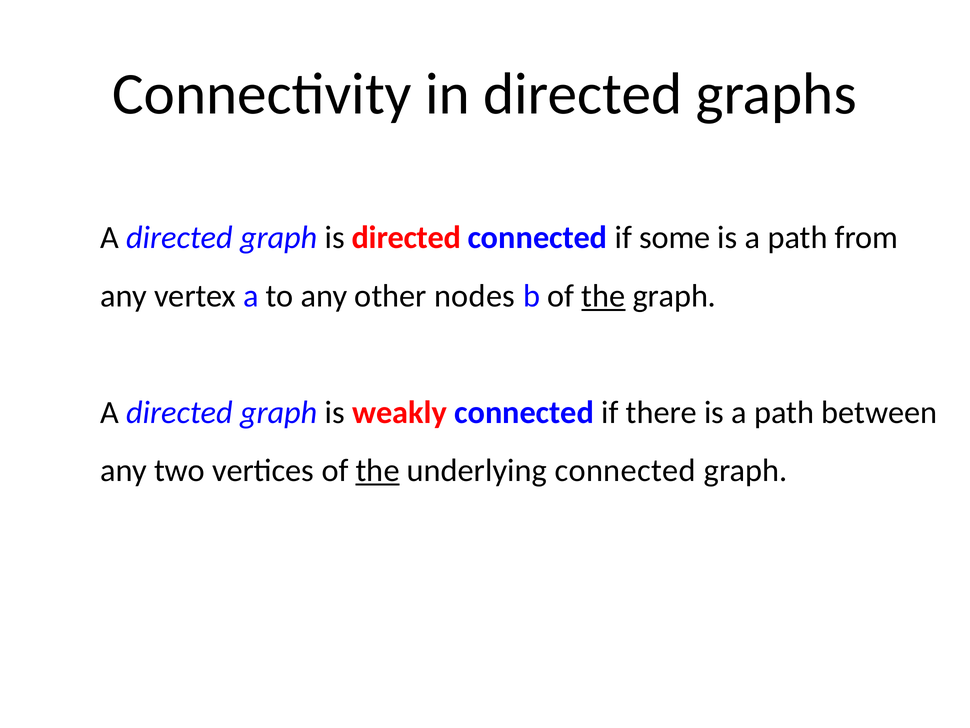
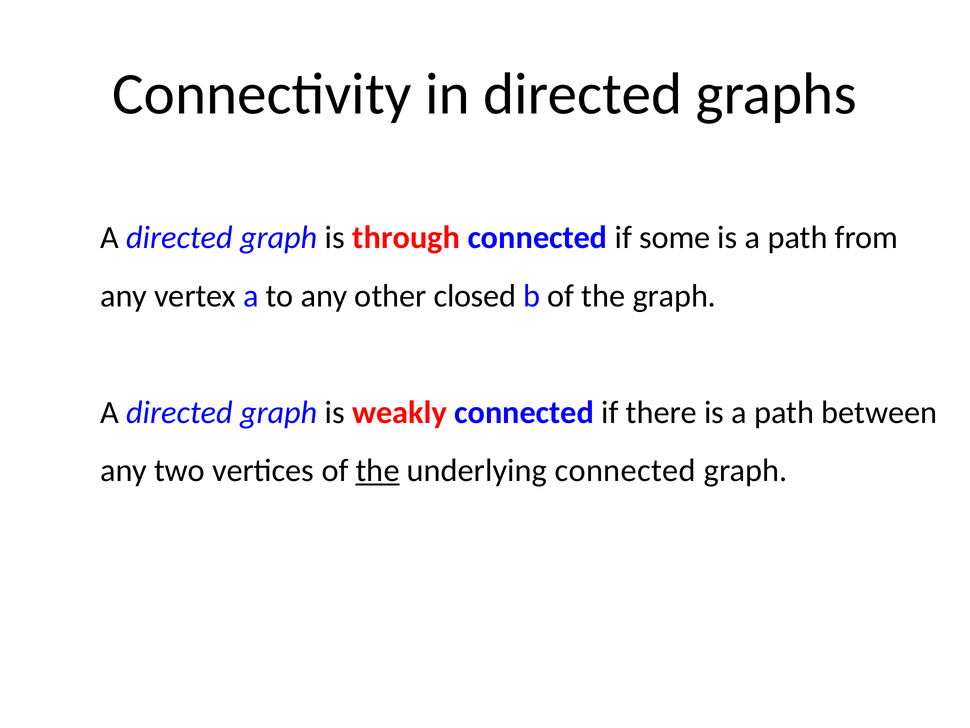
is directed: directed -> through
nodes: nodes -> closed
the at (603, 296) underline: present -> none
